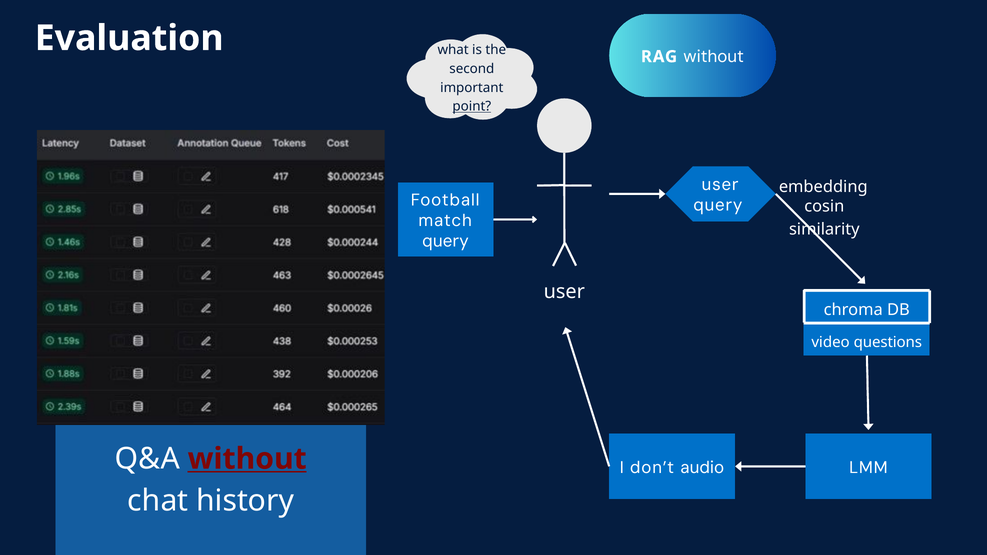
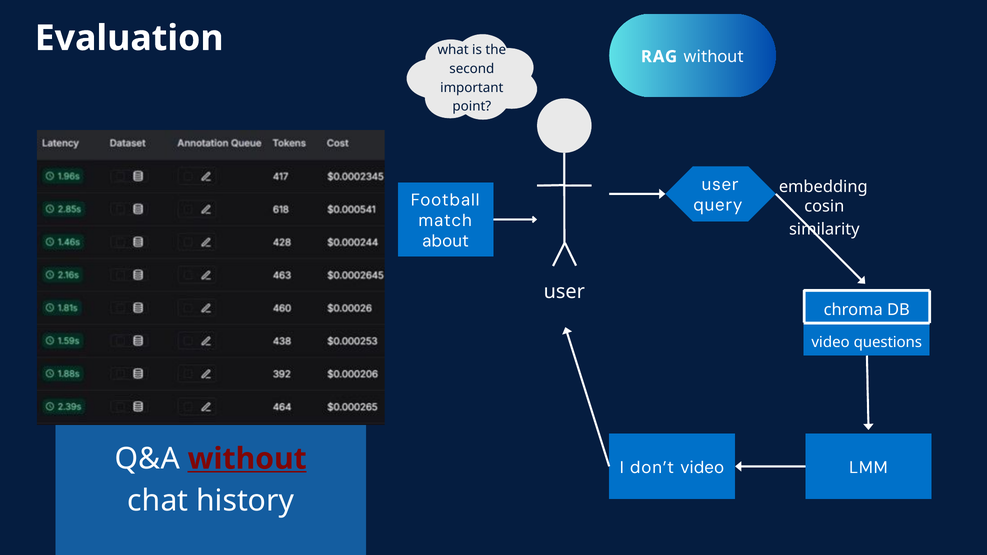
point underline: present -> none
query at (446, 241): query -> about
don’t audio: audio -> video
